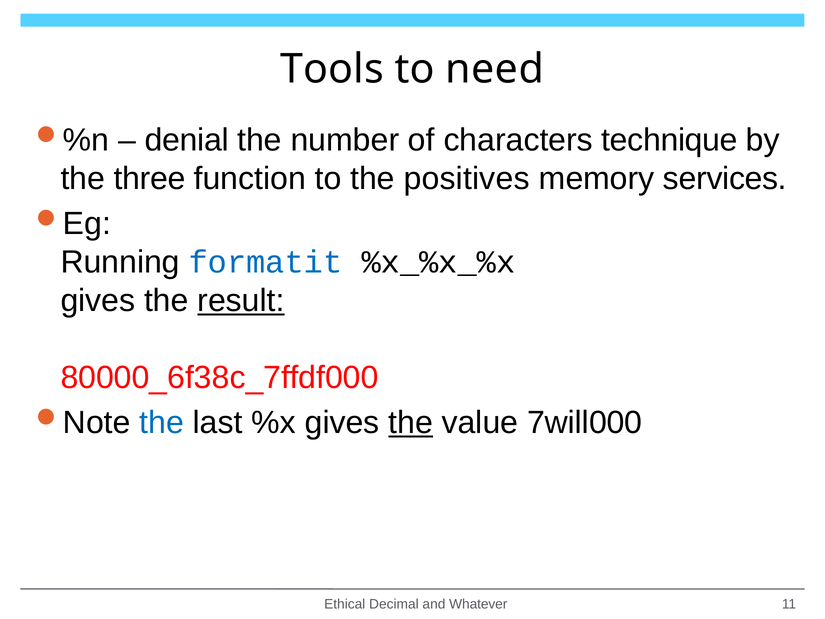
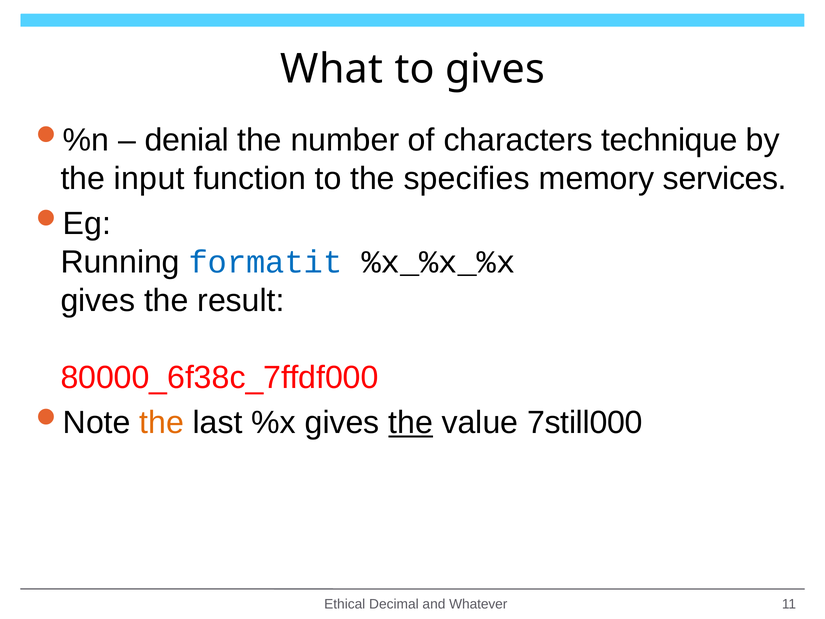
Tools: Tools -> What
to need: need -> gives
three: three -> input
positives: positives -> specifies
result underline: present -> none
the at (162, 423) colour: blue -> orange
7will000: 7will000 -> 7still000
